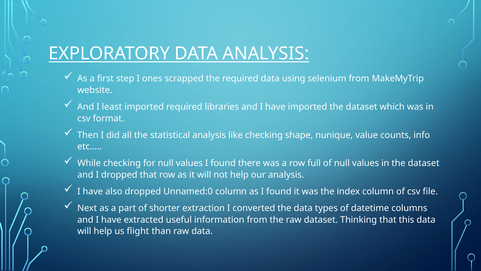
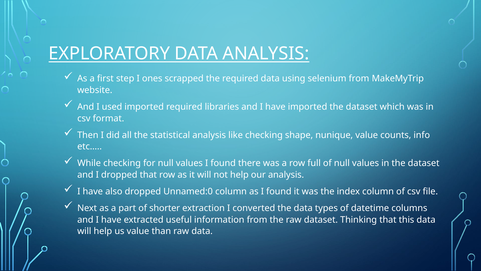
least: least -> used
us flight: flight -> value
